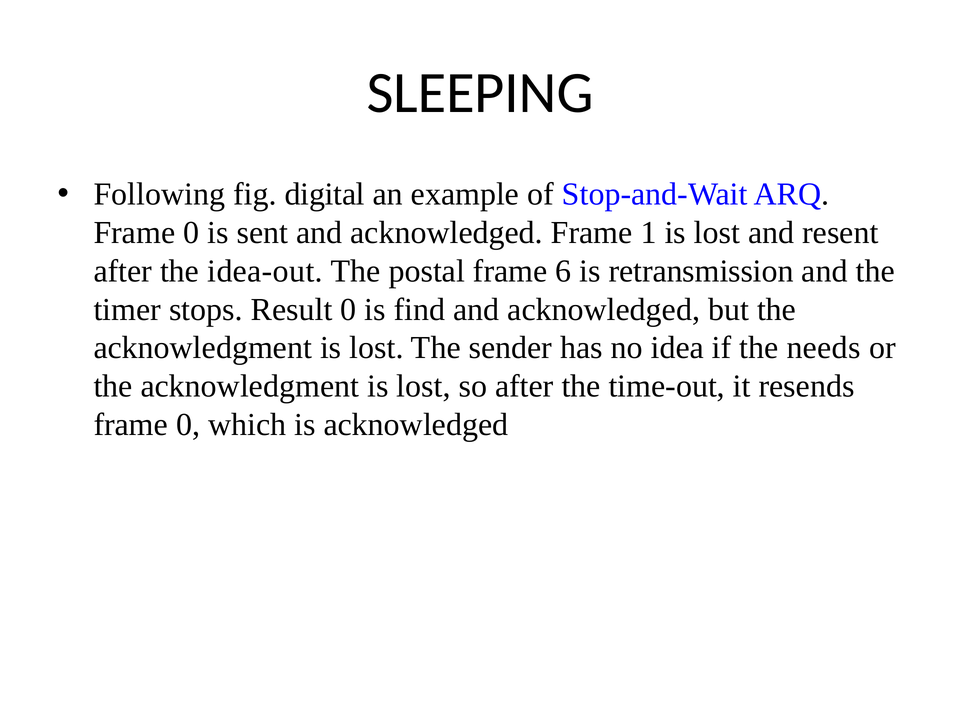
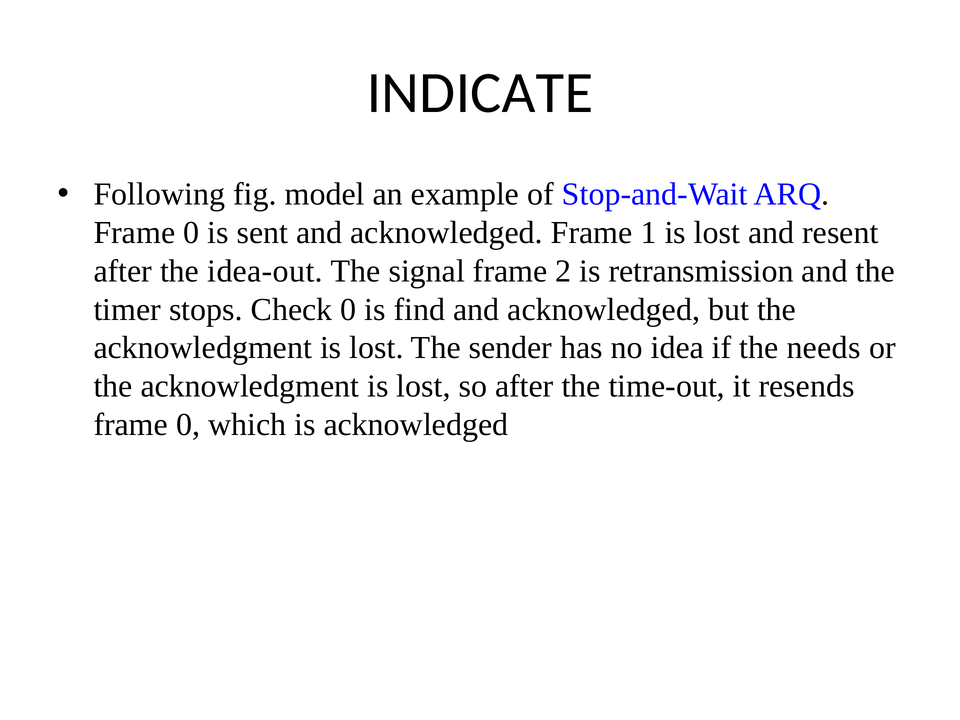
SLEEPING: SLEEPING -> INDICATE
digital: digital -> model
postal: postal -> signal
6: 6 -> 2
Result: Result -> Check
